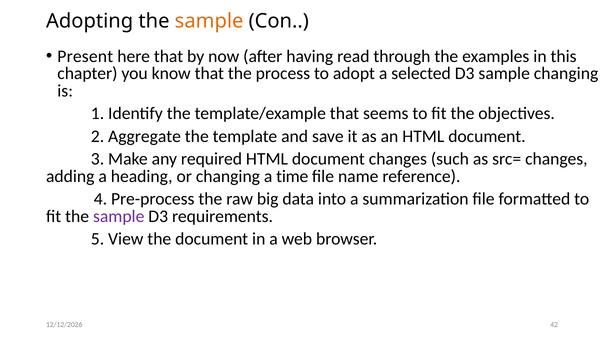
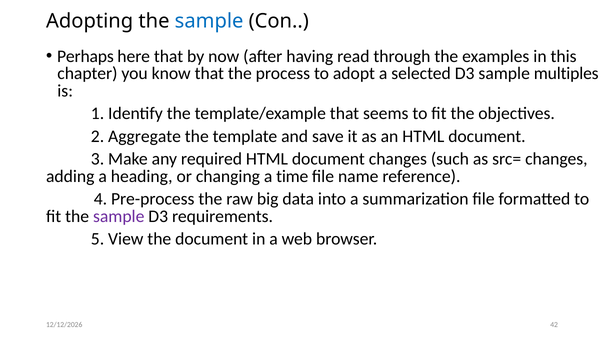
sample at (209, 21) colour: orange -> blue
Present: Present -> Perhaps
sample changing: changing -> multiples
